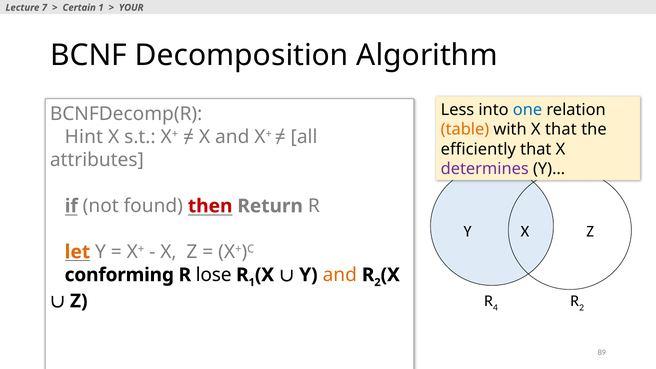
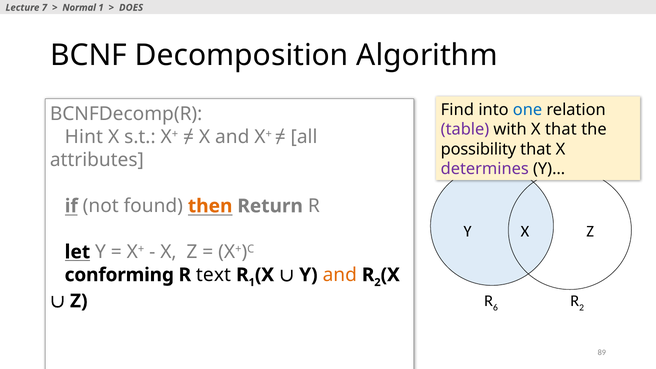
Certain: Certain -> Normal
YOUR: YOUR -> DOES
Less: Less -> Find
table colour: orange -> purple
efficiently: efficiently -> possibility
then colour: red -> orange
let colour: orange -> black
lose: lose -> text
4: 4 -> 6
